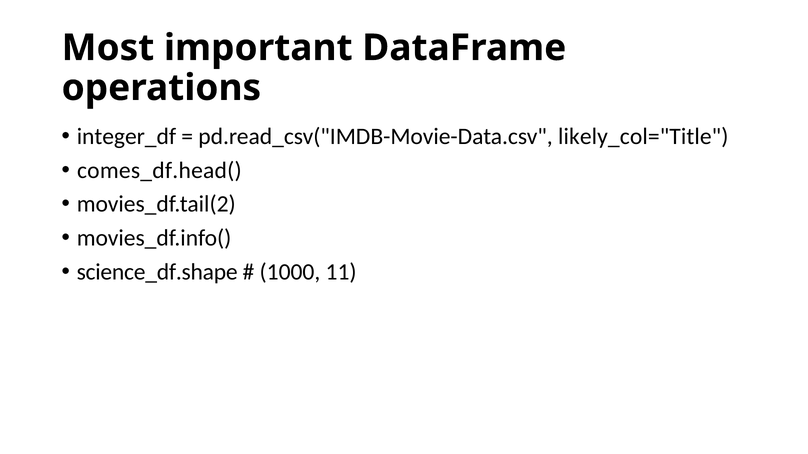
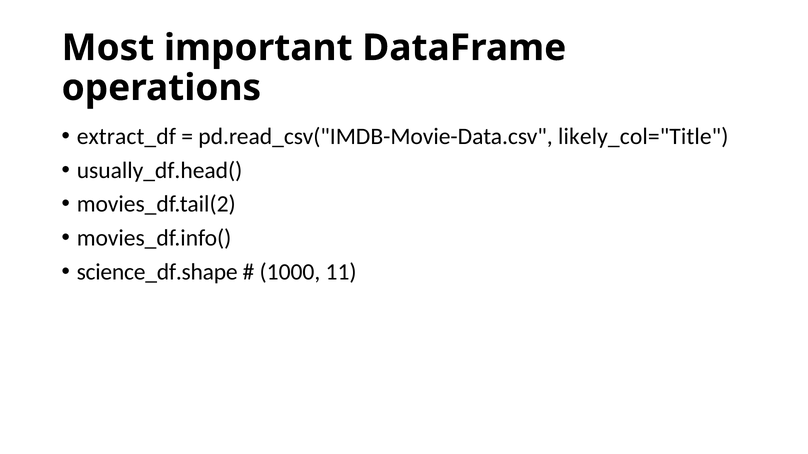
integer_df: integer_df -> extract_df
comes_df.head(: comes_df.head( -> usually_df.head(
